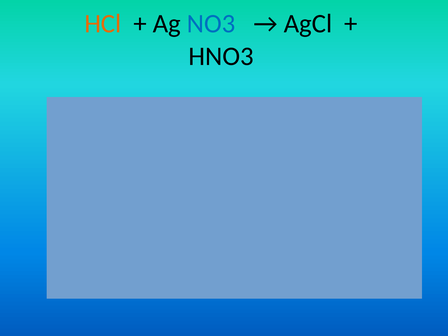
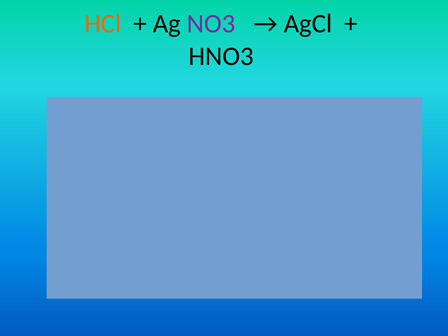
NO3 colour: blue -> purple
